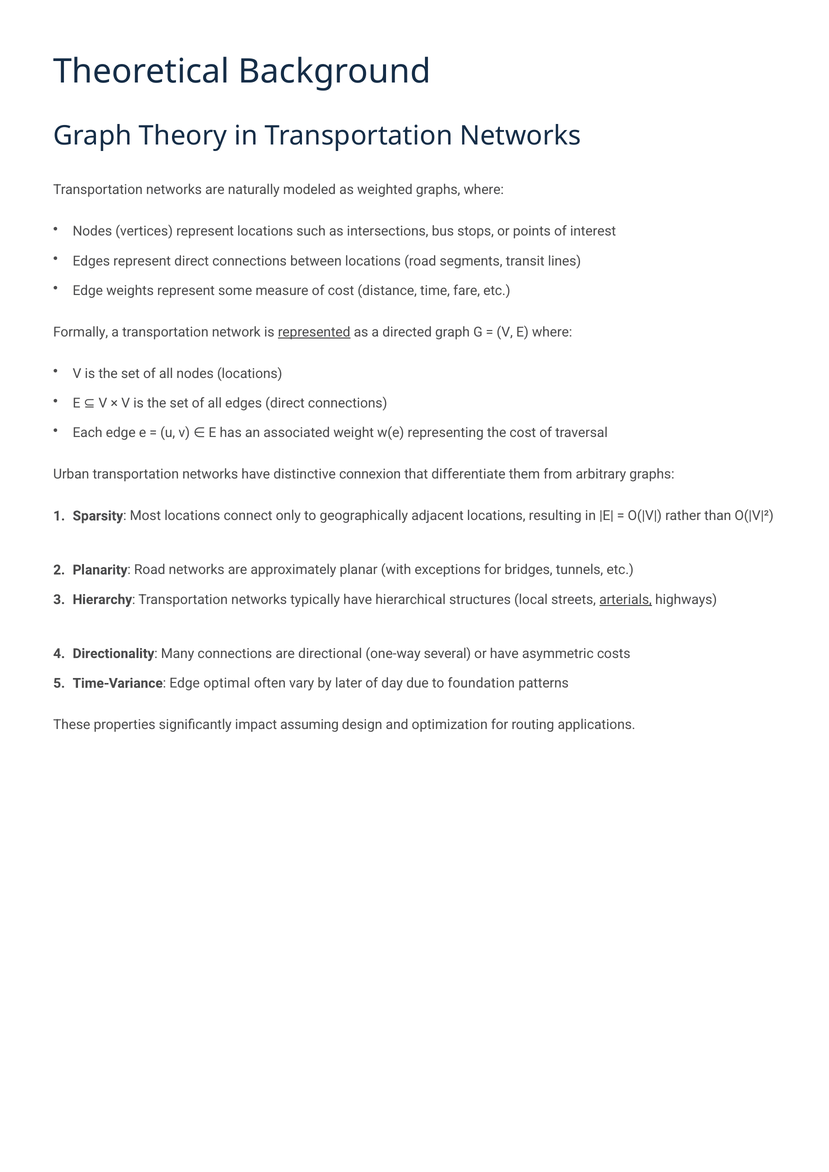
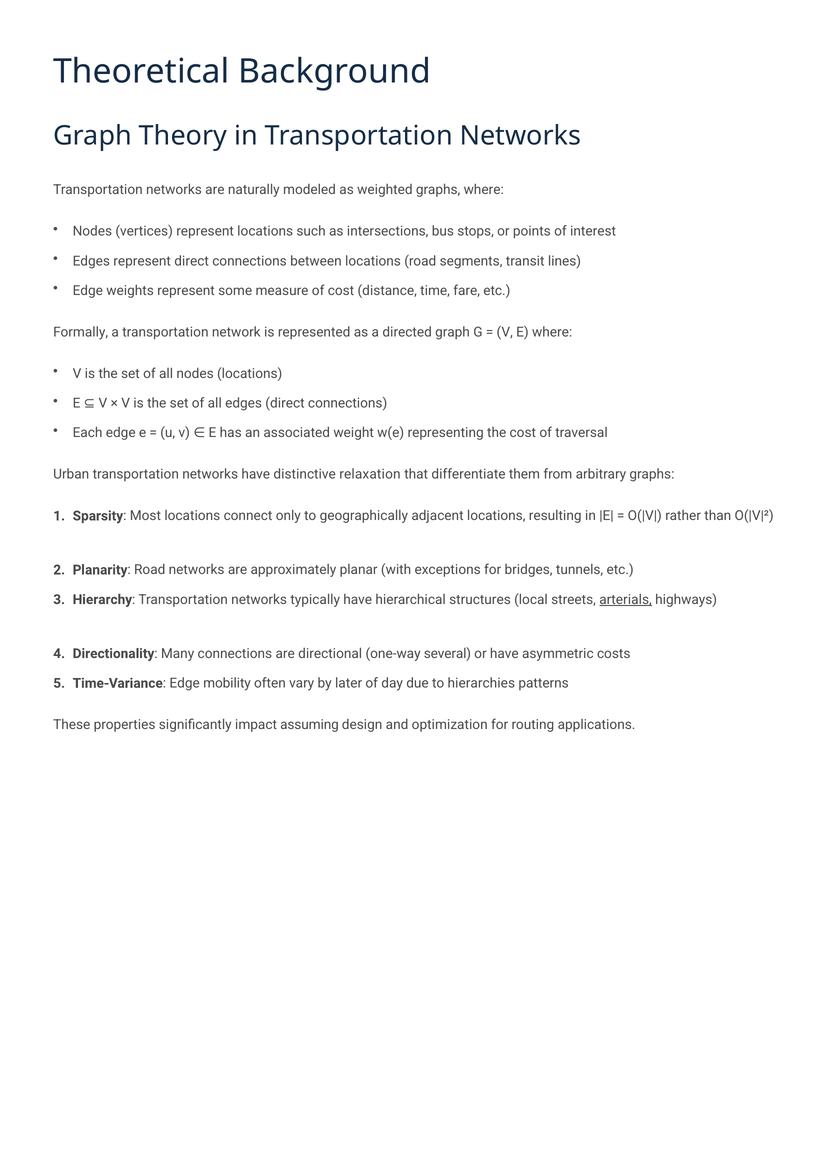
represented underline: present -> none
connexion: connexion -> relaxation
optimal: optimal -> mobility
foundation: foundation -> hierarchies
